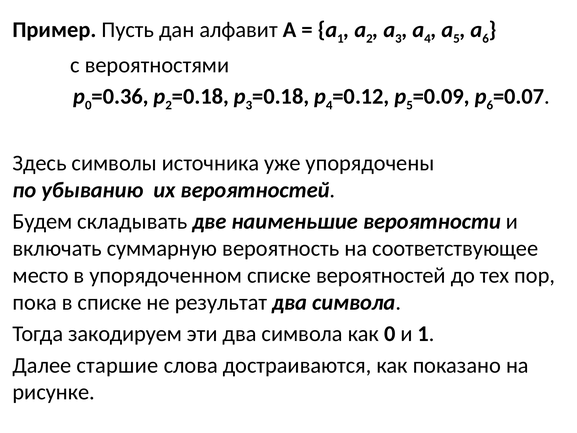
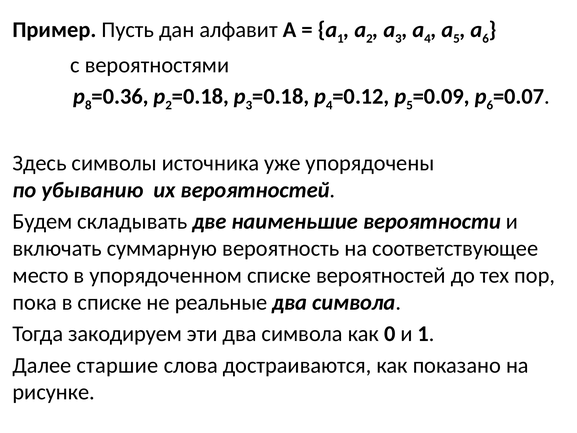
0 at (88, 105): 0 -> 8
результат: результат -> реальные
